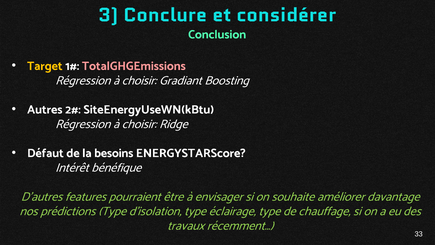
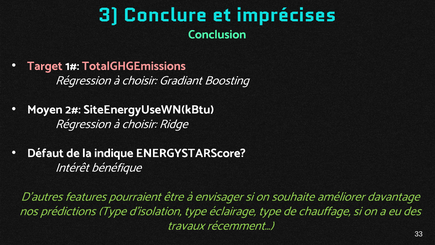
considérer: considérer -> imprécises
Target colour: yellow -> pink
Autres: Autres -> Moyen
besoins: besoins -> indique
